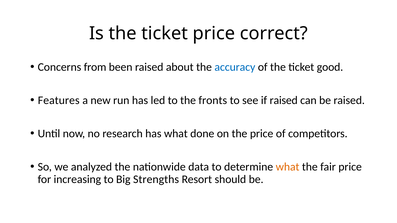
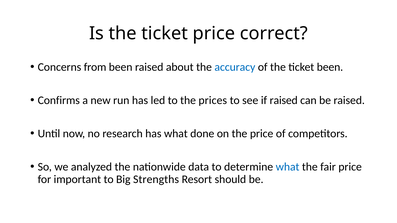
ticket good: good -> been
Features: Features -> Confirms
fronts: fronts -> prices
what at (288, 167) colour: orange -> blue
increasing: increasing -> important
